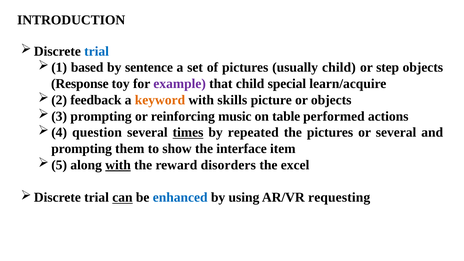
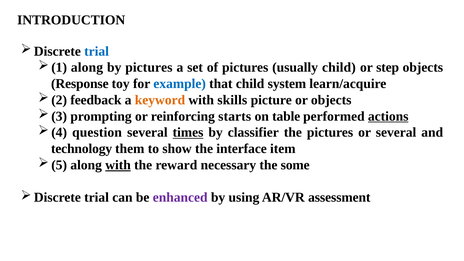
based at (87, 68): based -> along
by sentence: sentence -> pictures
example colour: purple -> blue
special: special -> system
music: music -> starts
actions underline: none -> present
repeated: repeated -> classifier
prompting at (82, 149): prompting -> technology
disorders: disorders -> necessary
excel: excel -> some
can underline: present -> none
enhanced colour: blue -> purple
requesting: requesting -> assessment
